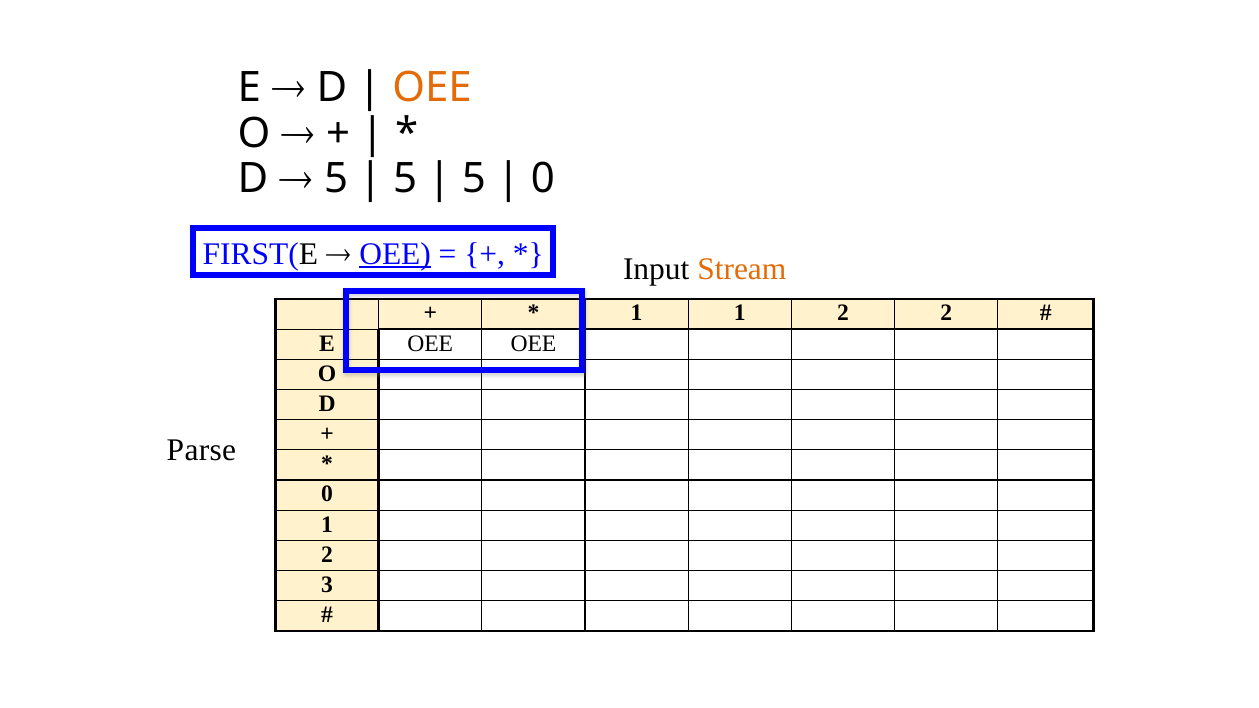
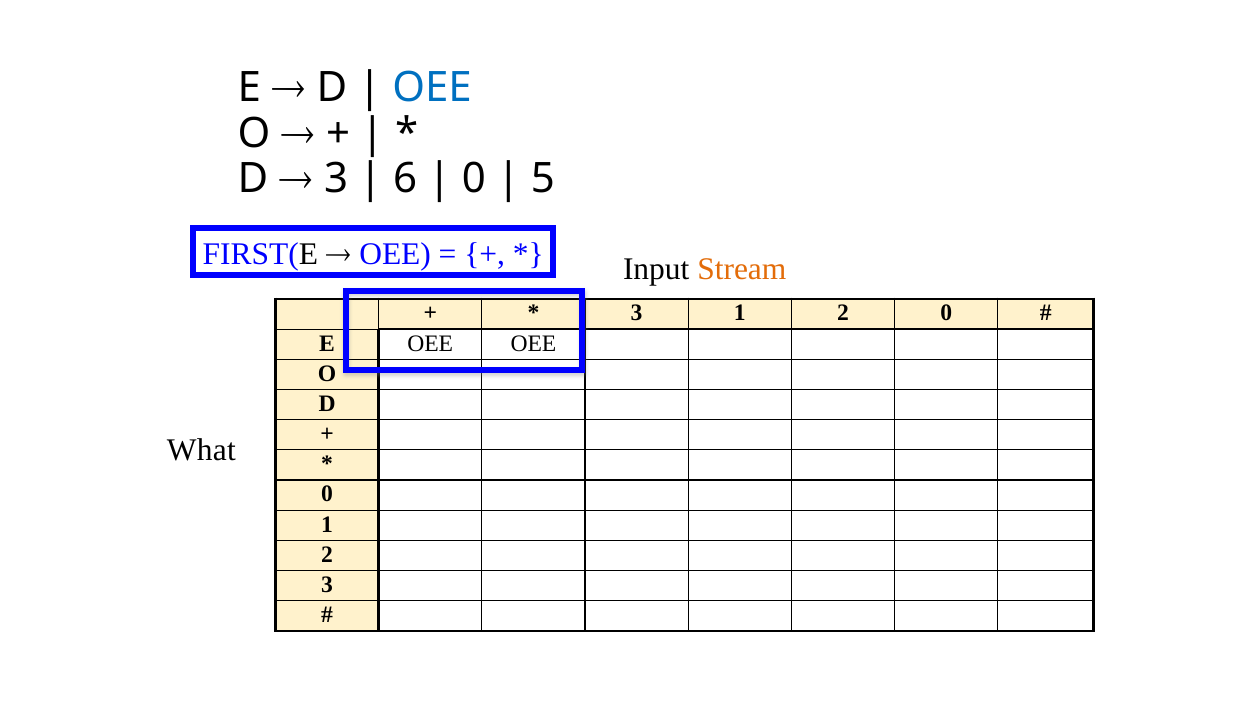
OEE at (432, 88) colour: orange -> blue
5 at (336, 179): 5 -> 3
5 at (405, 179): 5 -> 6
5 at (474, 179): 5 -> 0
0 at (543, 179): 0 -> 5
OEE at (395, 254) underline: present -> none
1 at (637, 313): 1 -> 3
2 2: 2 -> 0
Parse: Parse -> What
